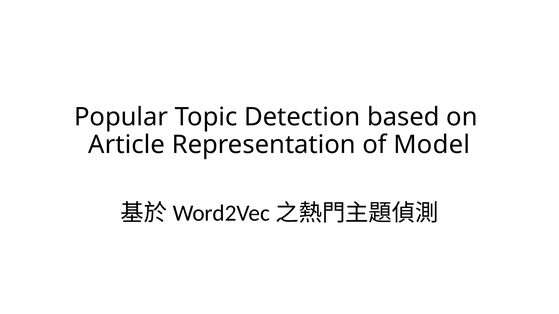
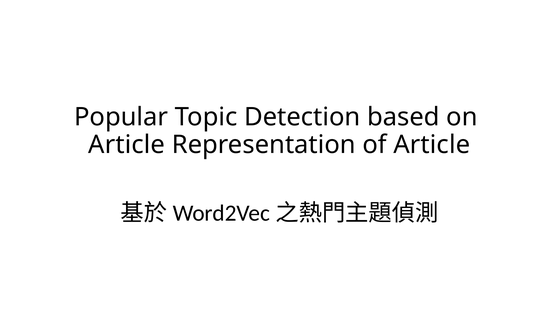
of Model: Model -> Article
